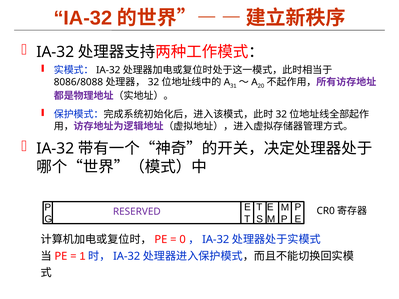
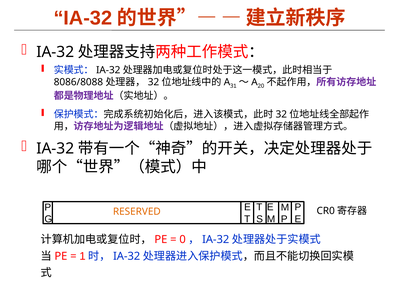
RESERVED colour: purple -> orange
